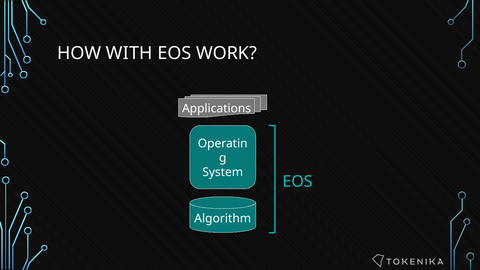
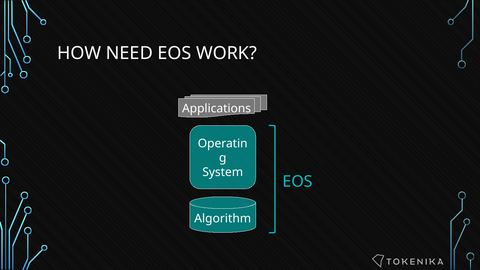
WITH: WITH -> NEED
